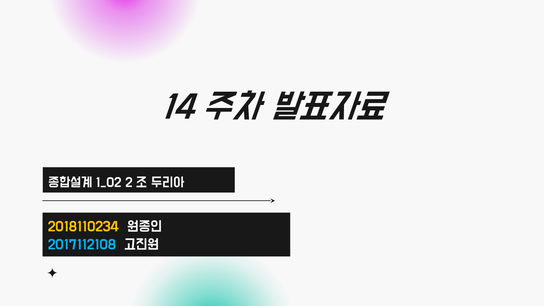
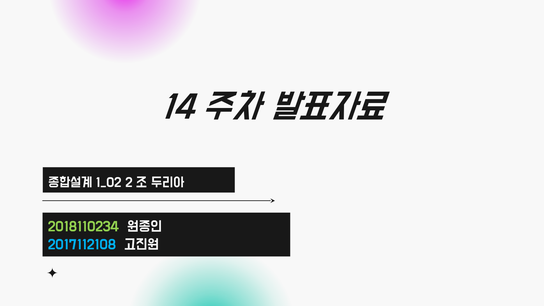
2018110234 colour: yellow -> light green
